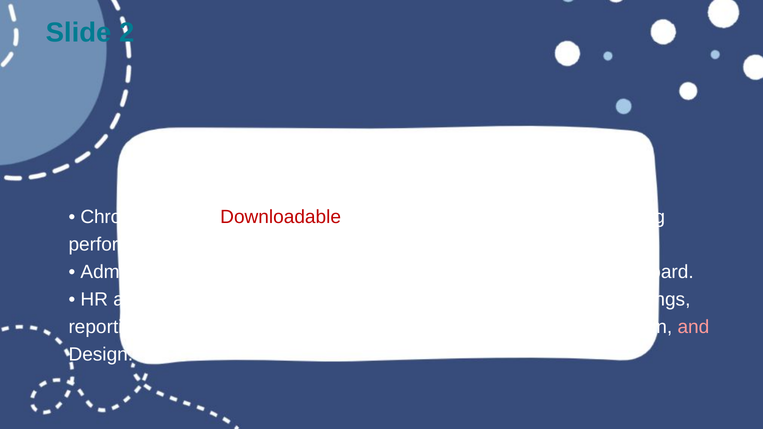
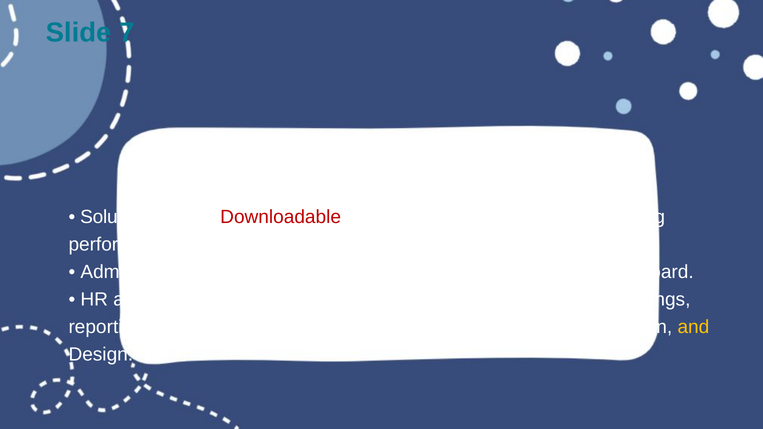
2: 2 -> 7
Chrome: Chrome -> Solution
and at (693, 327) colour: pink -> yellow
